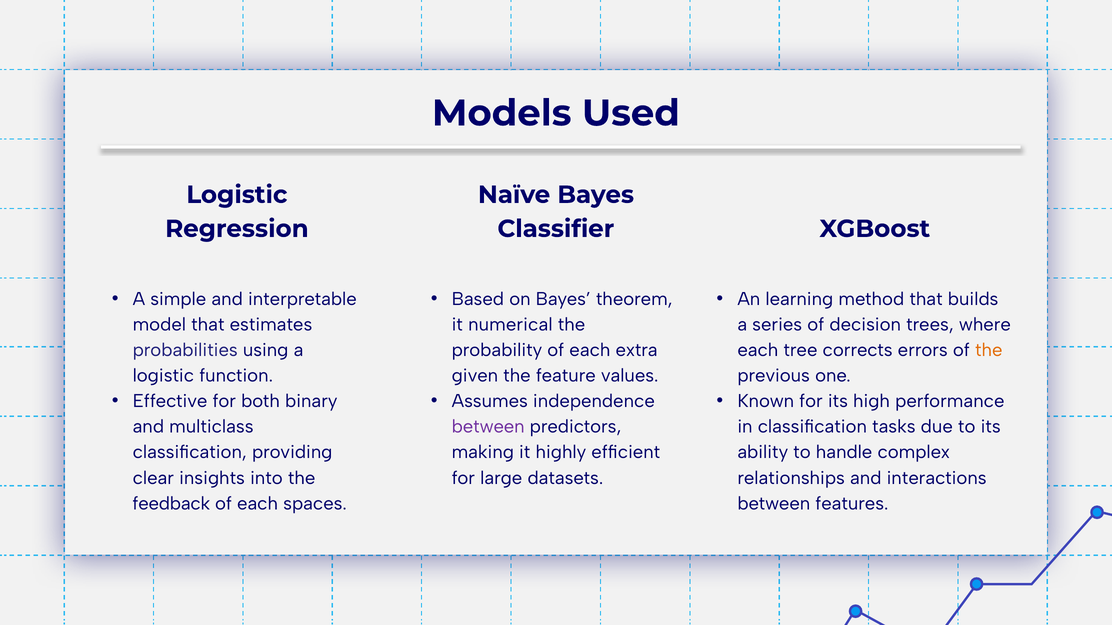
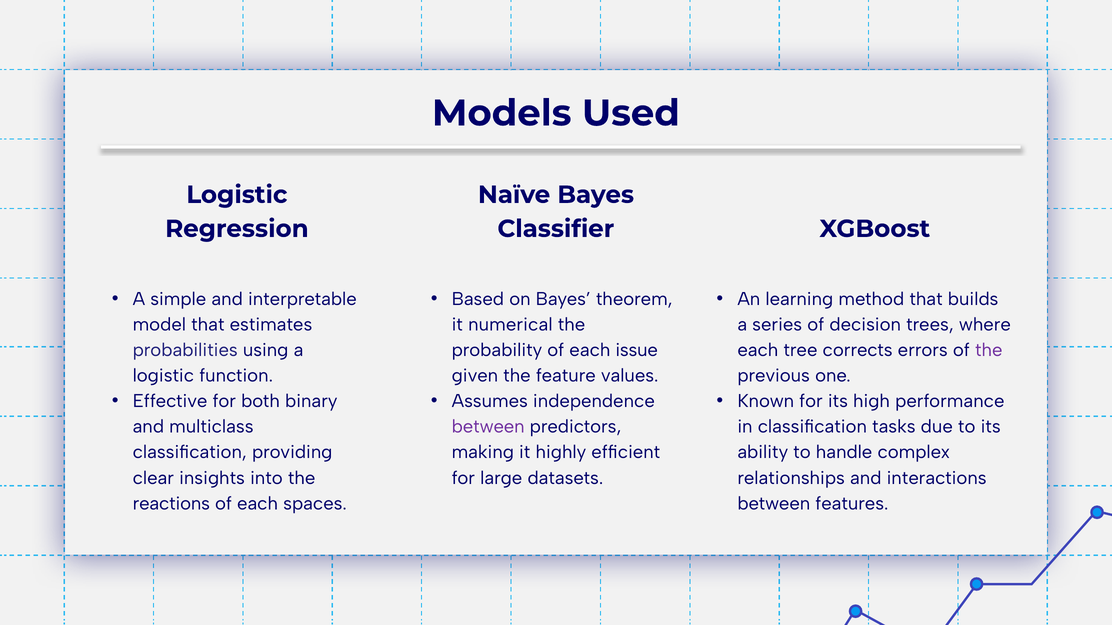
extra: extra -> issue
the at (989, 350) colour: orange -> purple
feedback: feedback -> reactions
